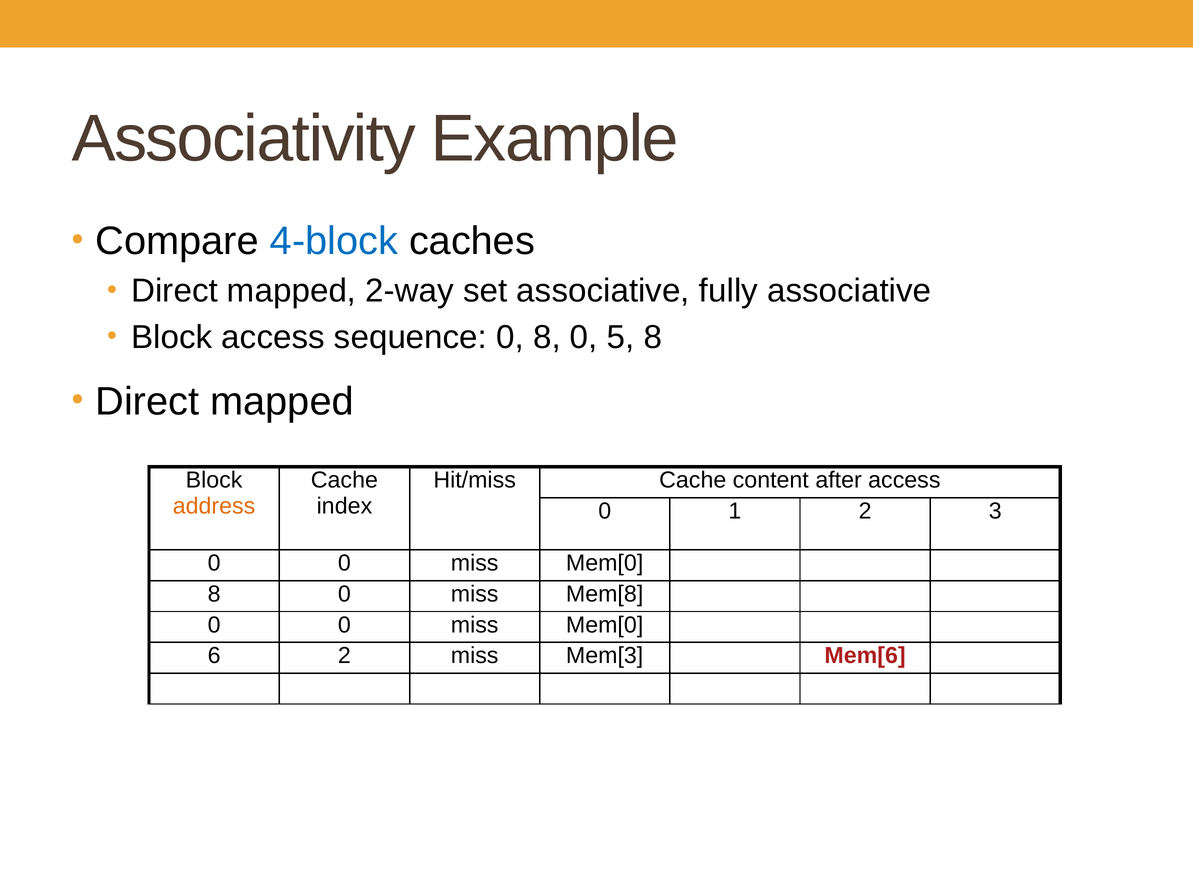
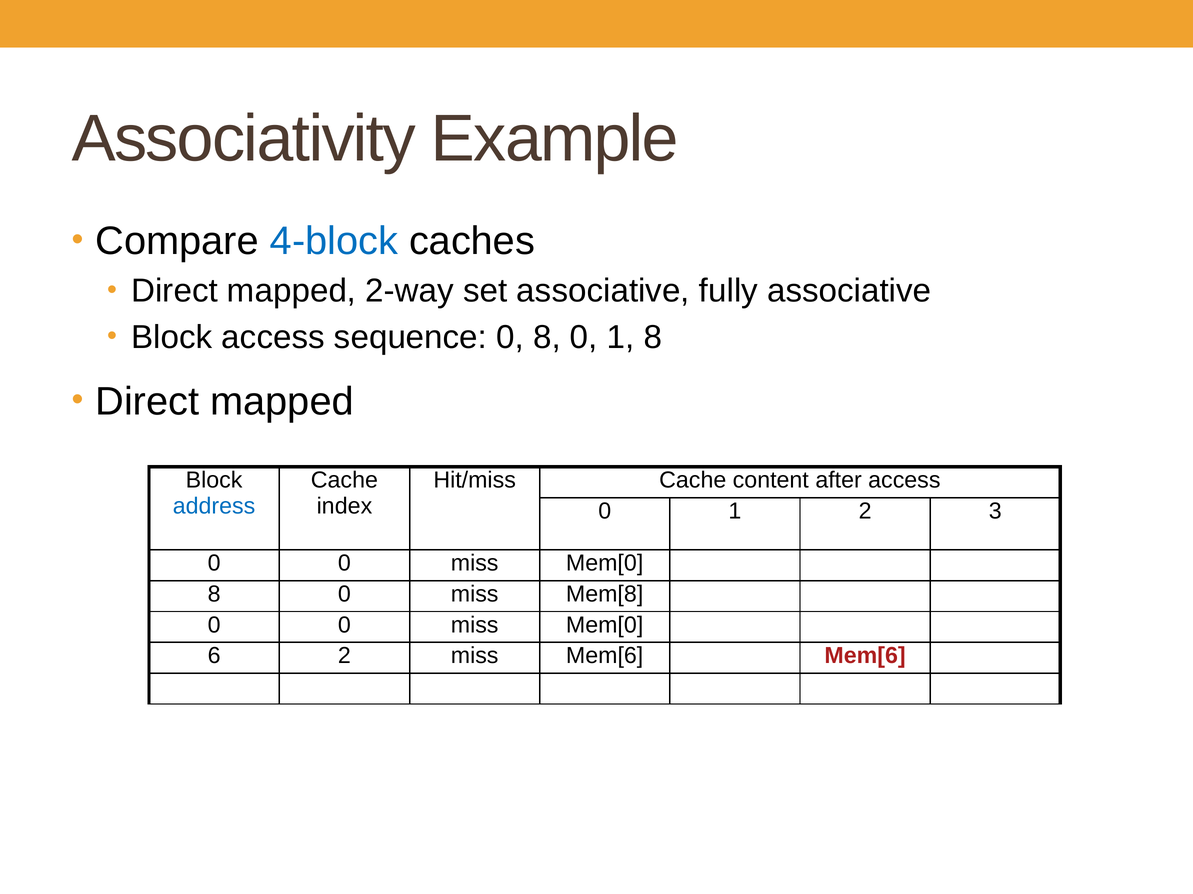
8 0 5: 5 -> 1
address colour: orange -> blue
miss Mem[3: Mem[3 -> Mem[6
